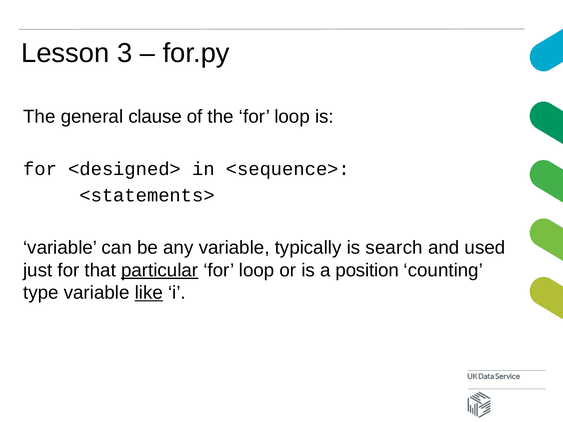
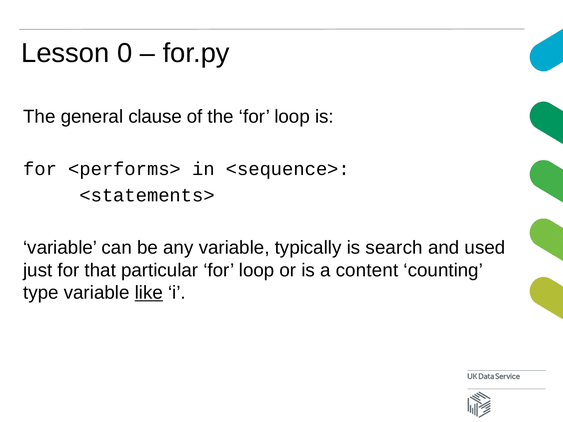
3: 3 -> 0
<designed>: <designed> -> <performs>
particular underline: present -> none
position: position -> content
